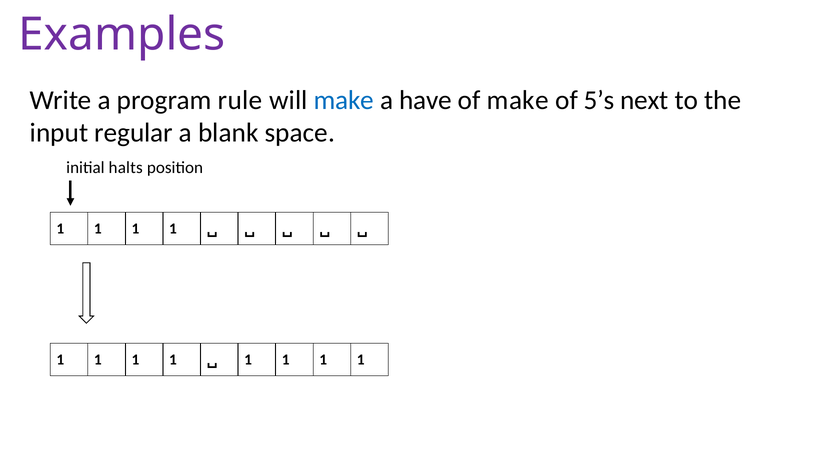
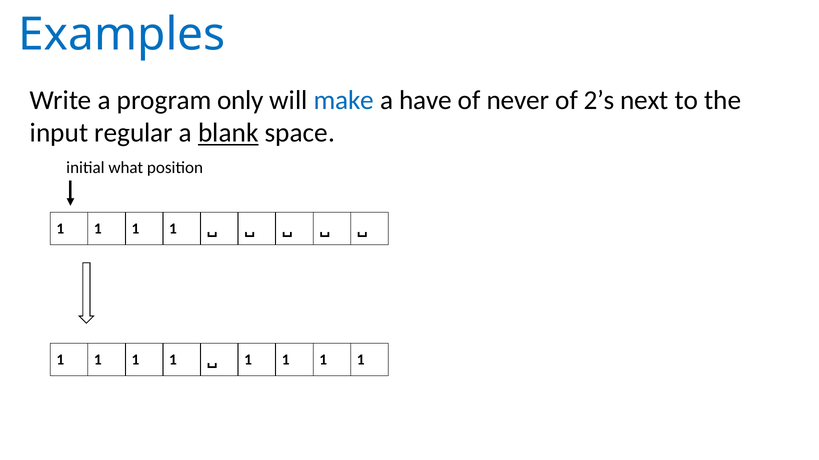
Examples colour: purple -> blue
rule: rule -> only
of make: make -> never
5’s: 5’s -> 2’s
blank underline: none -> present
halts: halts -> what
